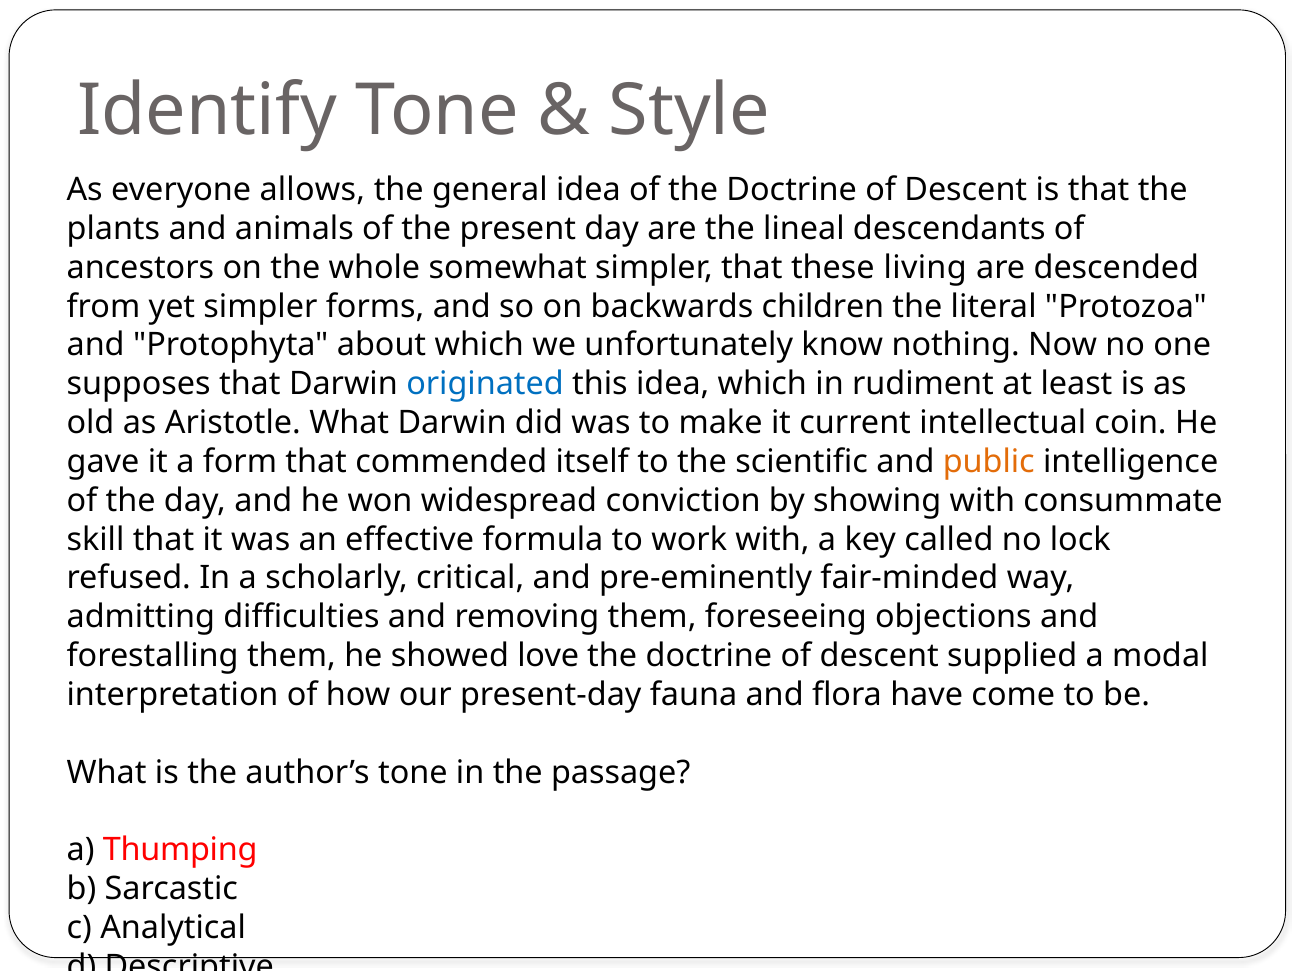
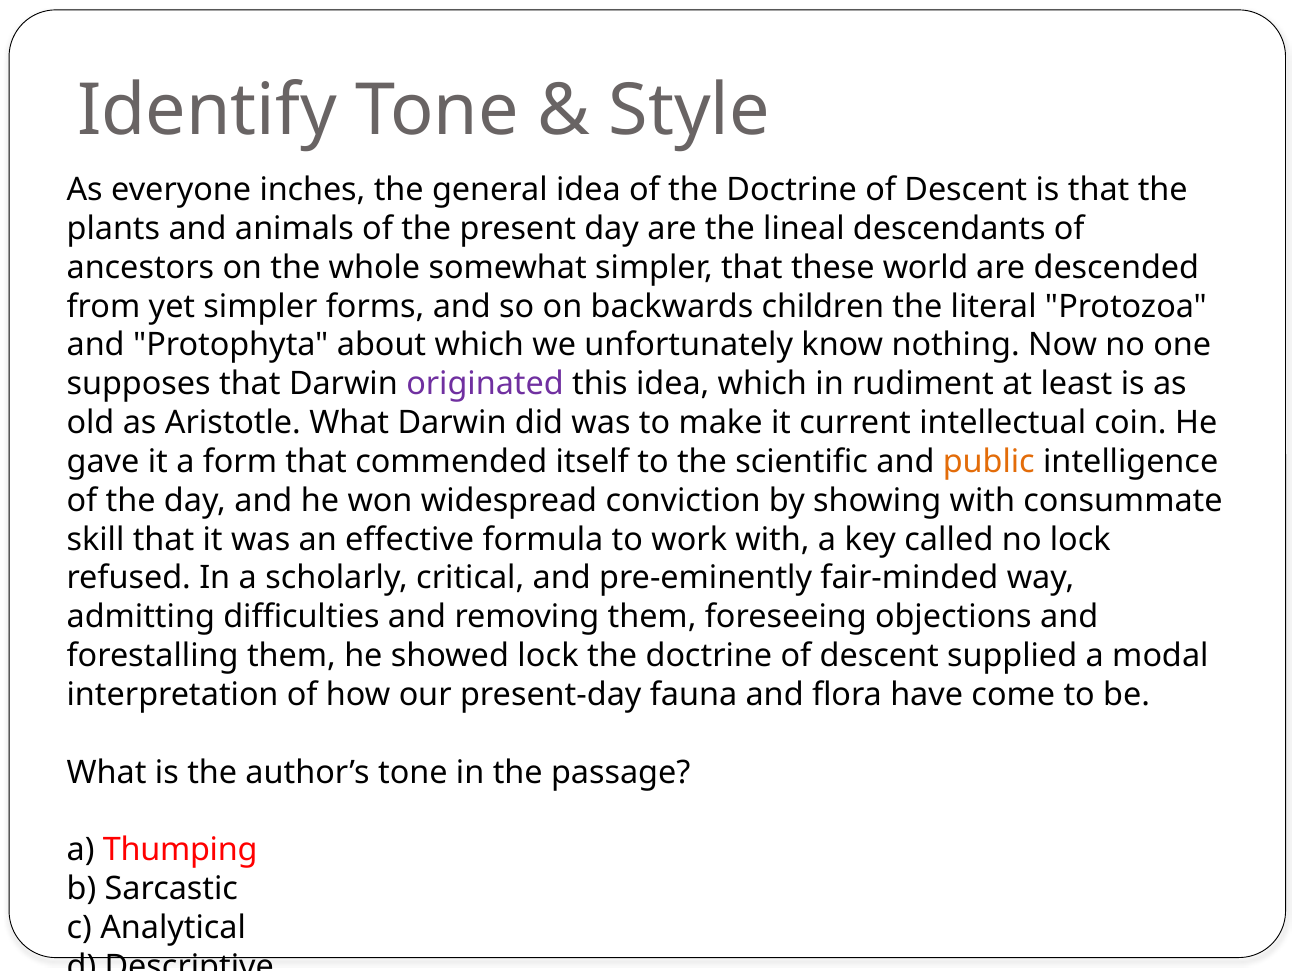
allows: allows -> inches
living: living -> world
originated colour: blue -> purple
showed love: love -> lock
